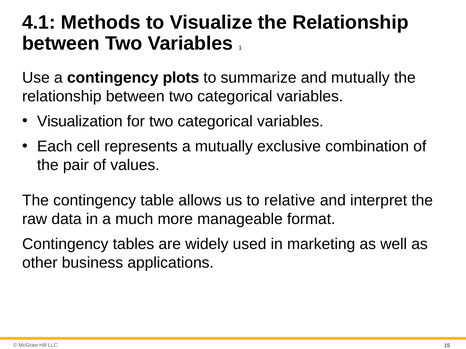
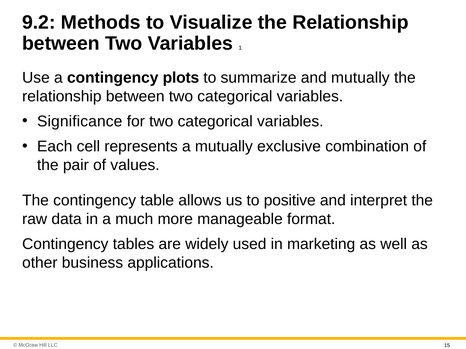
4.1: 4.1 -> 9.2
Visualization: Visualization -> Significance
relative: relative -> positive
